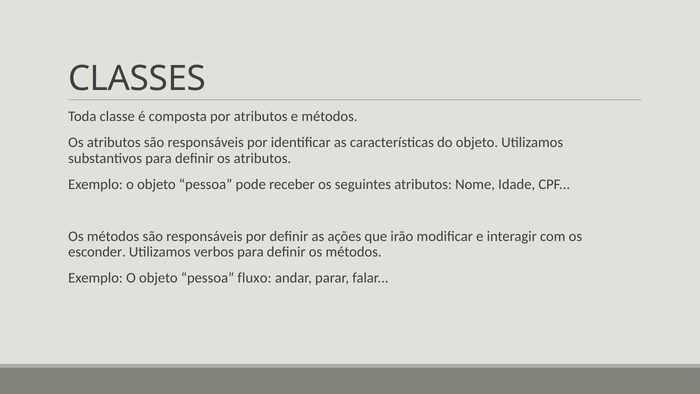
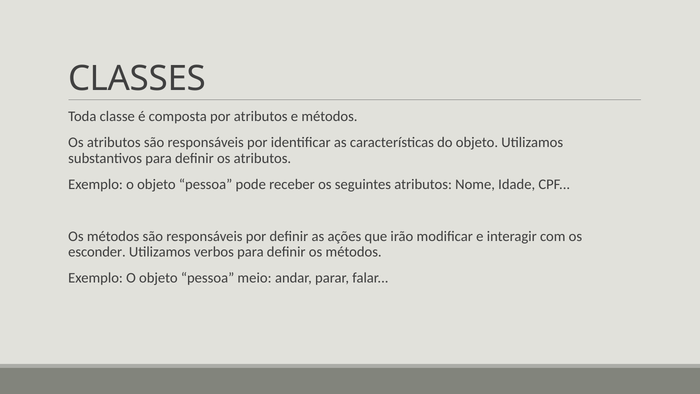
fluxo: fluxo -> meio
